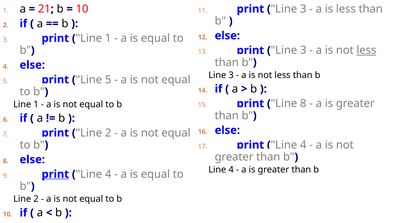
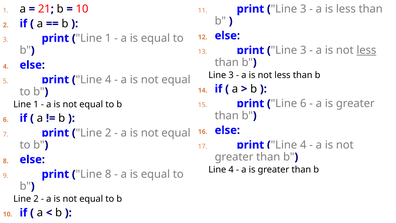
5 at (108, 80): 5 -> 4
Line 8: 8 -> 6
print at (55, 174) underline: present -> none
4 at (108, 174): 4 -> 8
